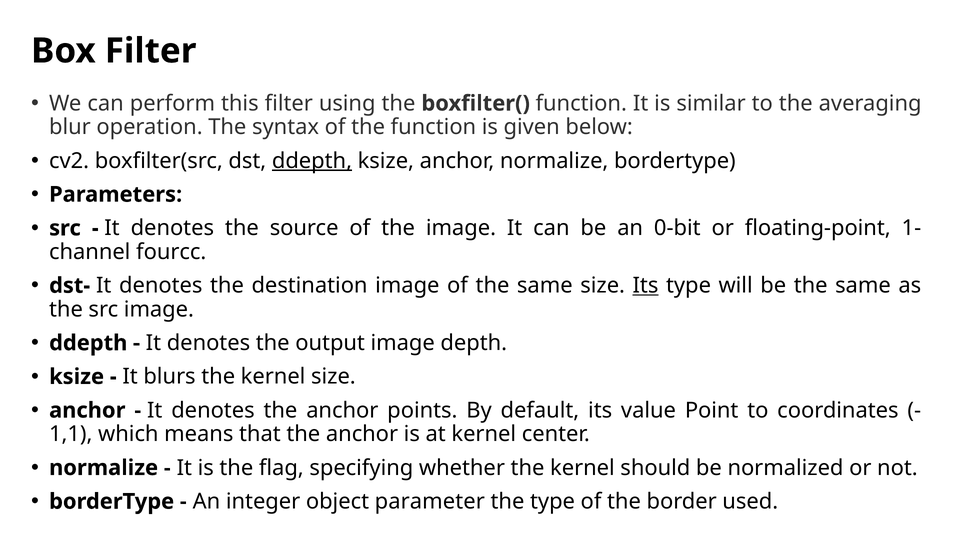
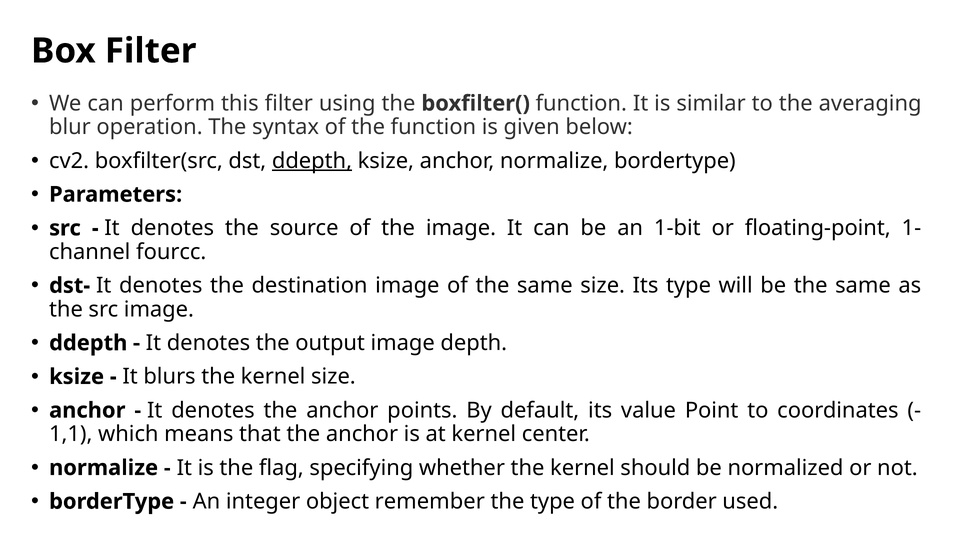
0-bit: 0-bit -> 1-bit
Its at (645, 286) underline: present -> none
parameter: parameter -> remember
